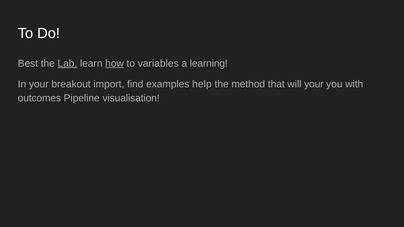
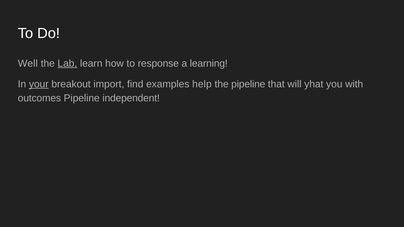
Best: Best -> Well
how underline: present -> none
variables: variables -> response
your at (39, 84) underline: none -> present
the method: method -> pipeline
will your: your -> yhat
visualisation: visualisation -> independent
